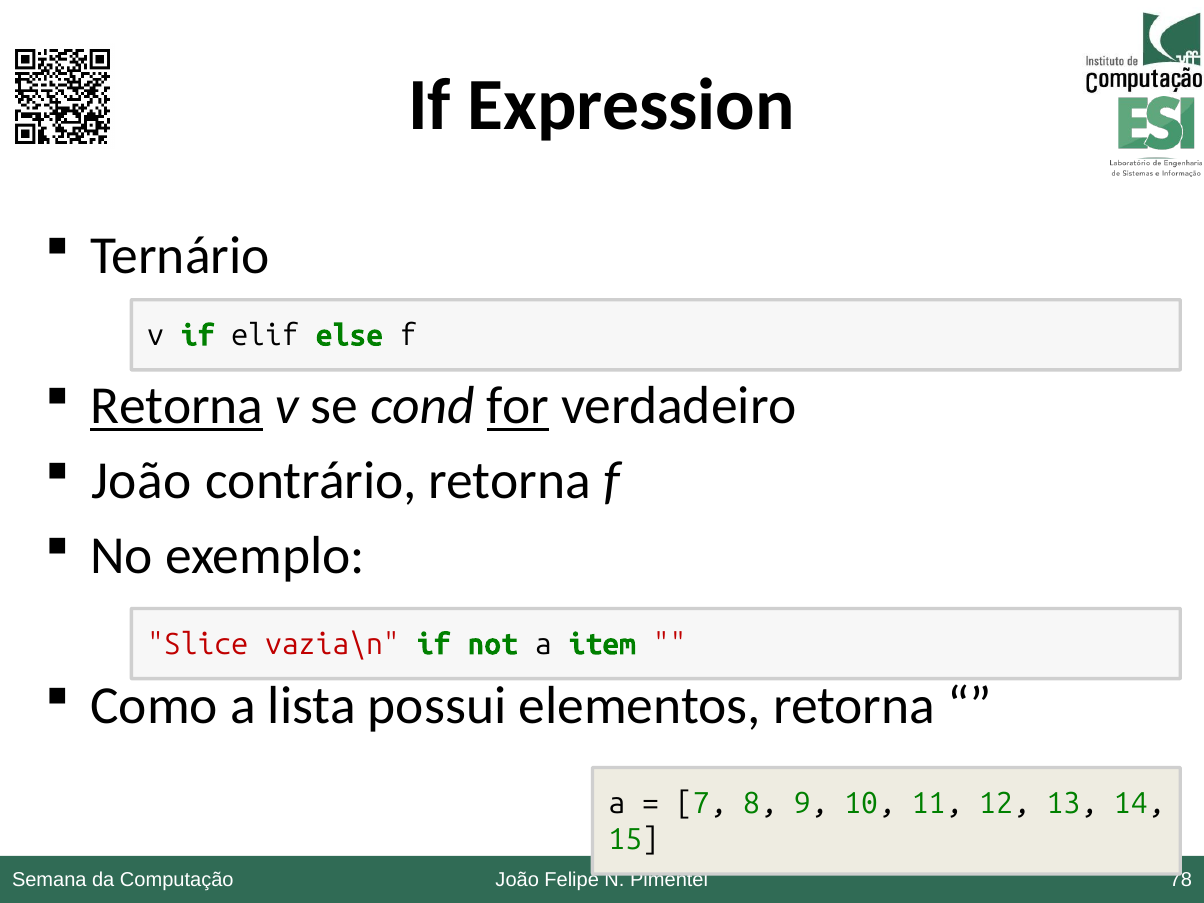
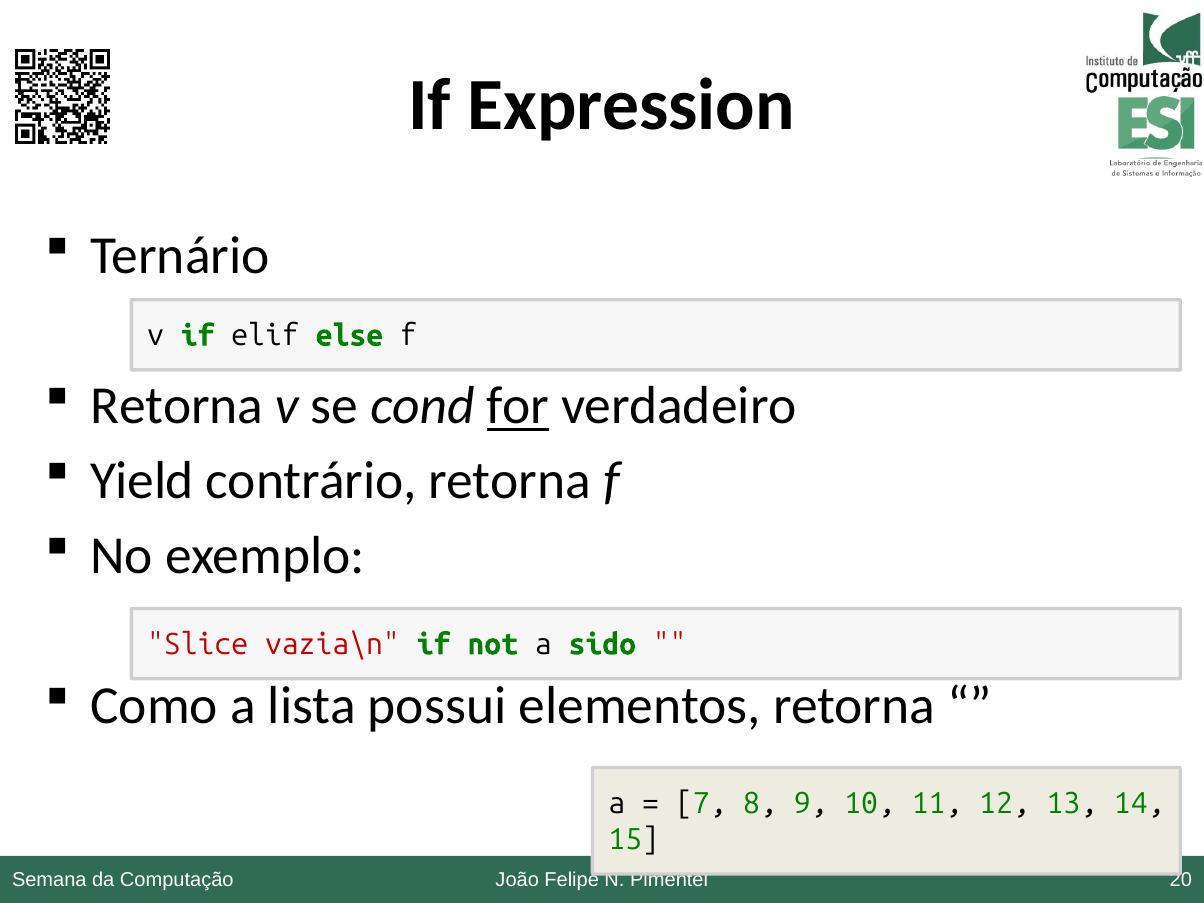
Retorna at (177, 406) underline: present -> none
João at (142, 481): João -> Yield
item: item -> sido
78: 78 -> 20
